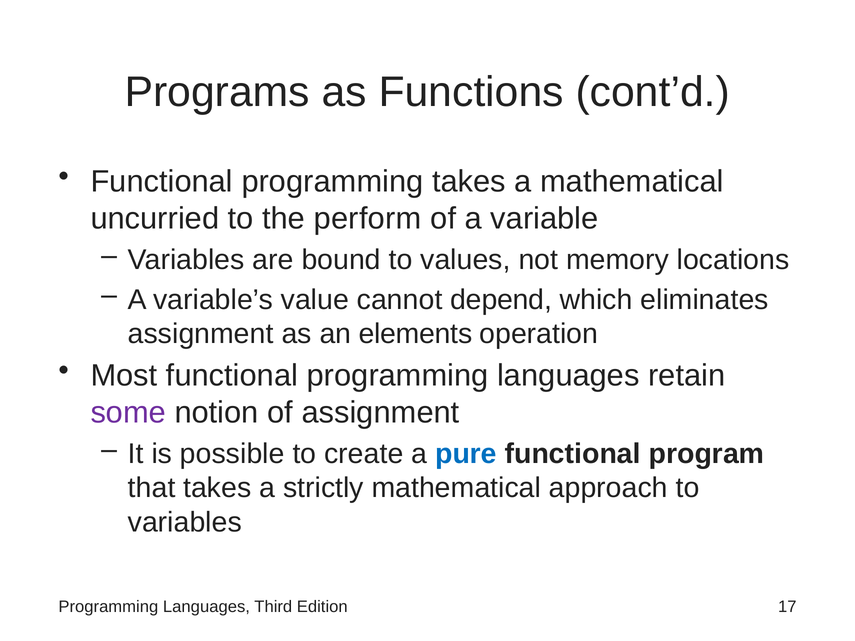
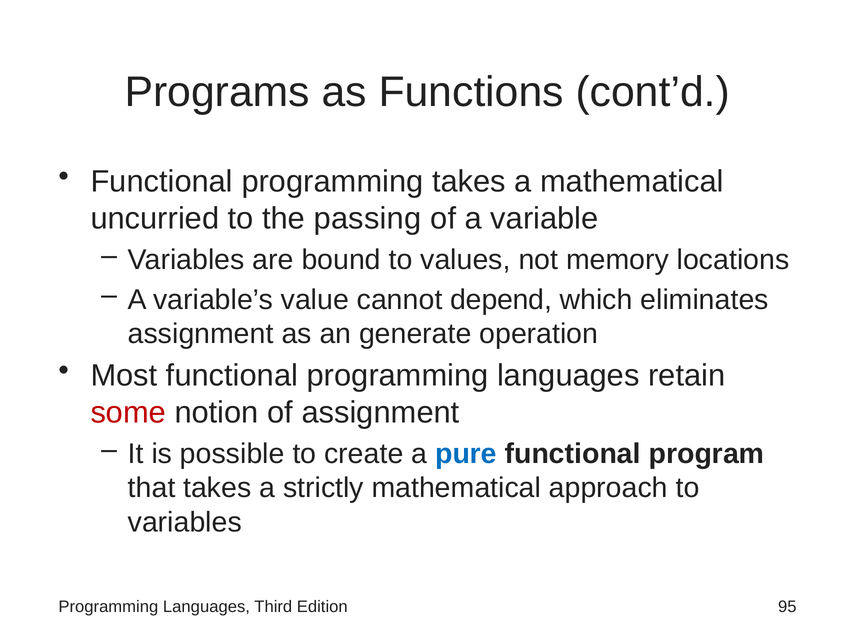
perform: perform -> passing
elements: elements -> generate
some colour: purple -> red
17: 17 -> 95
